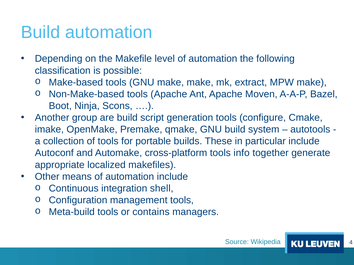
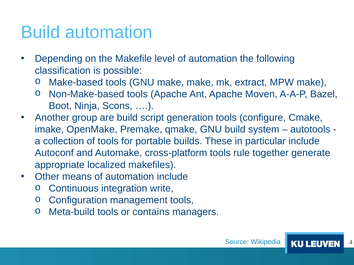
info: info -> rule
shell: shell -> write
